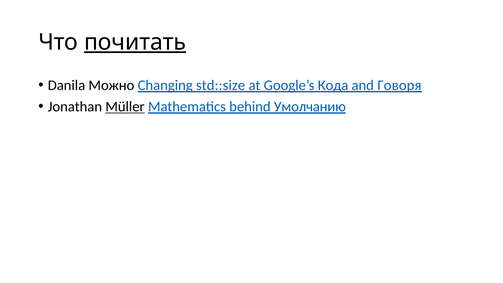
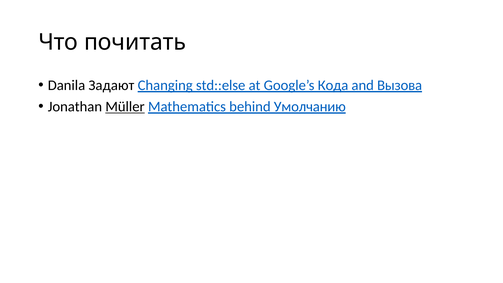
почитать underline: present -> none
Можно: Можно -> Задают
std::size: std::size -> std::else
Говоря: Говоря -> Вызова
